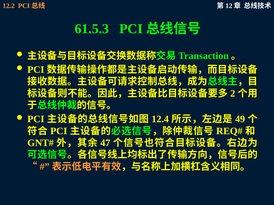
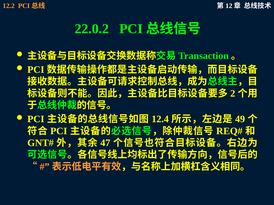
61.5.3: 61.5.3 -> 22.0.2
